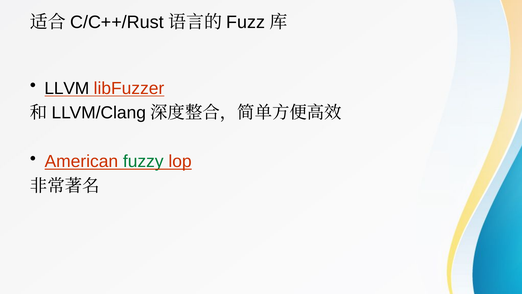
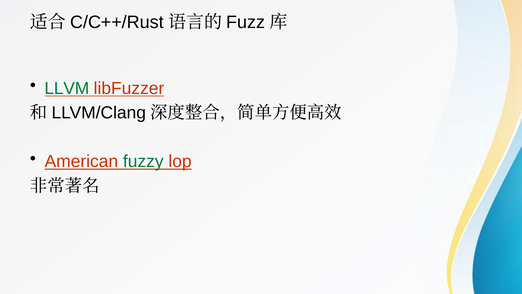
LLVM colour: black -> green
